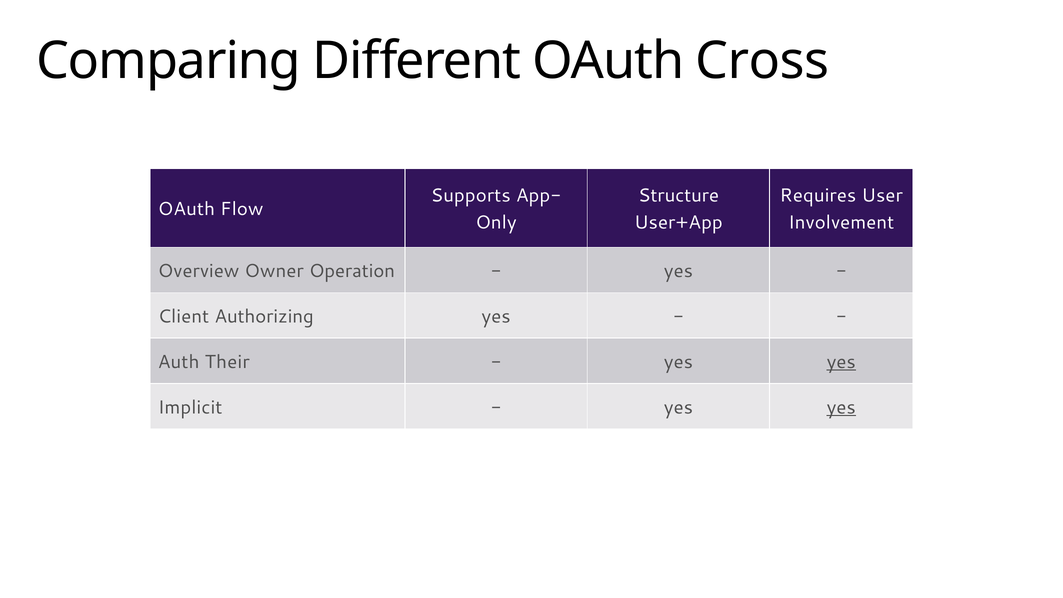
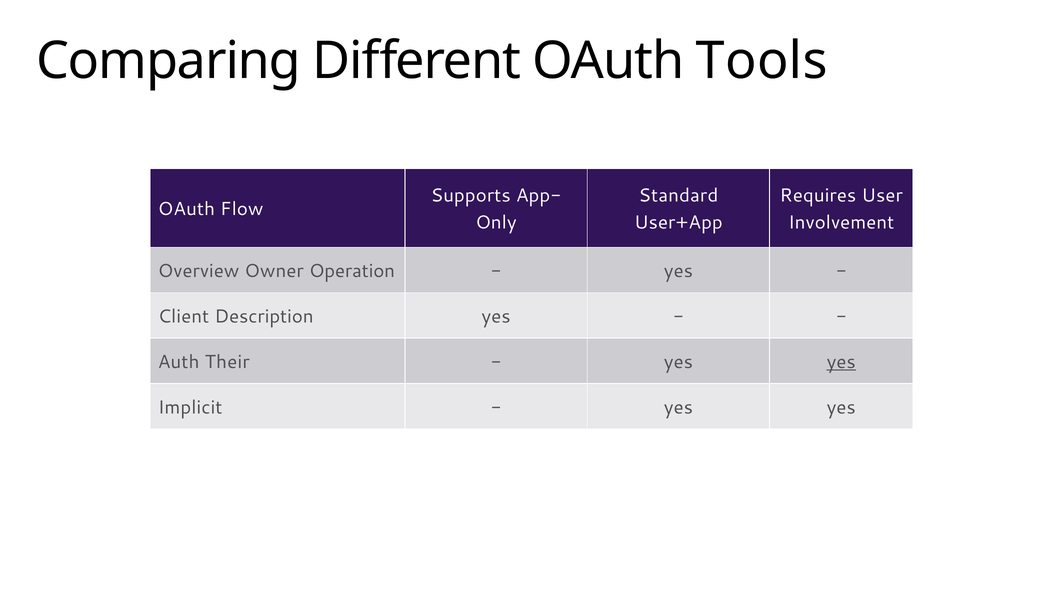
Cross: Cross -> Tools
Structure: Structure -> Standard
Authorizing: Authorizing -> Description
yes at (841, 407) underline: present -> none
